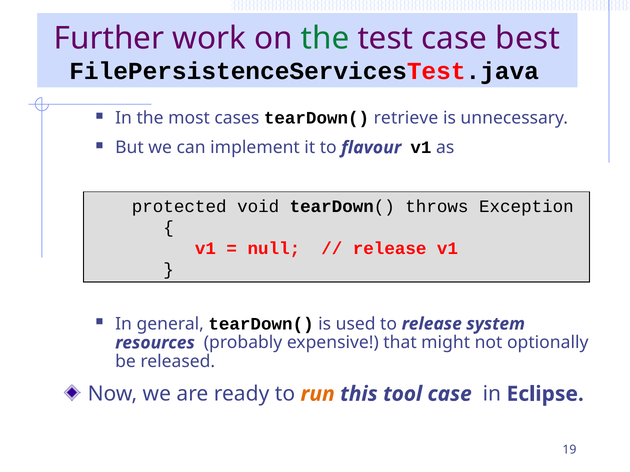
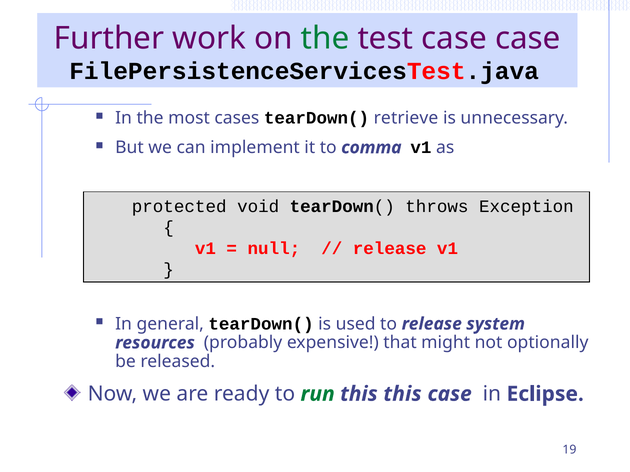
case best: best -> case
flavour: flavour -> comma
run colour: orange -> green
this tool: tool -> this
